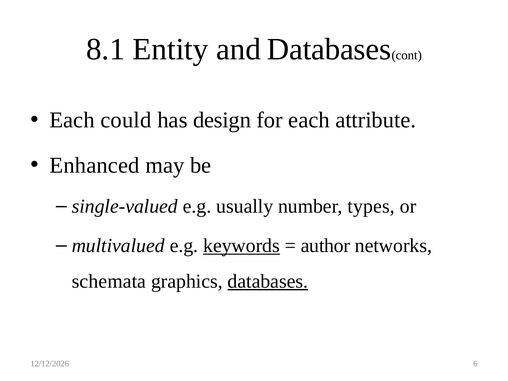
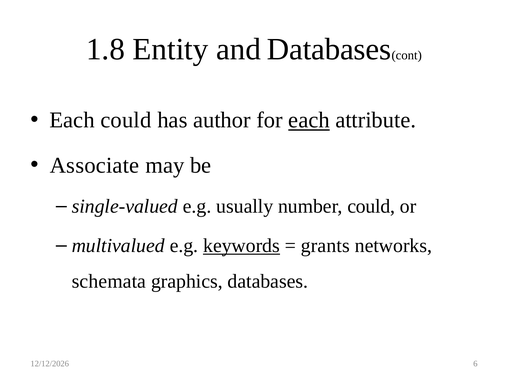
8.1: 8.1 -> 1.8
design: design -> author
each at (309, 120) underline: none -> present
Enhanced: Enhanced -> Associate
number types: types -> could
author: author -> grants
databases at (268, 281) underline: present -> none
